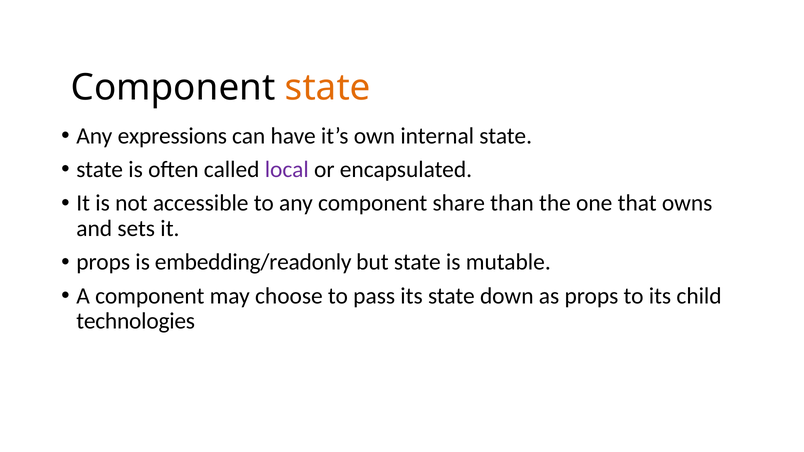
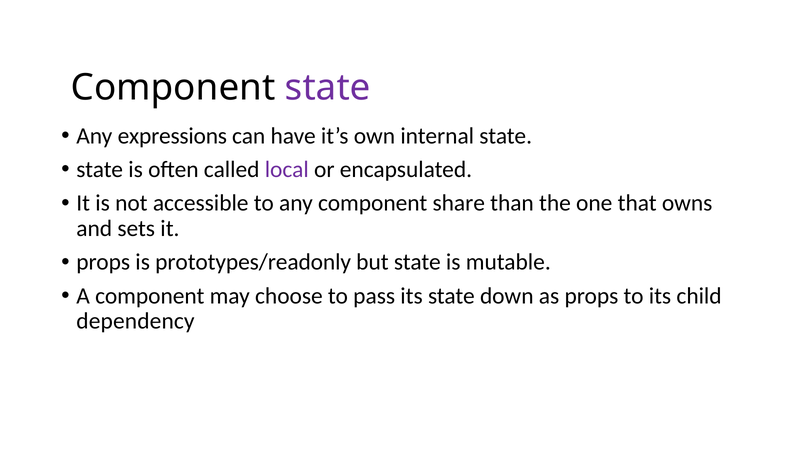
state at (328, 87) colour: orange -> purple
embedding/readonly: embedding/readonly -> prototypes/readonly
technologies: technologies -> dependency
